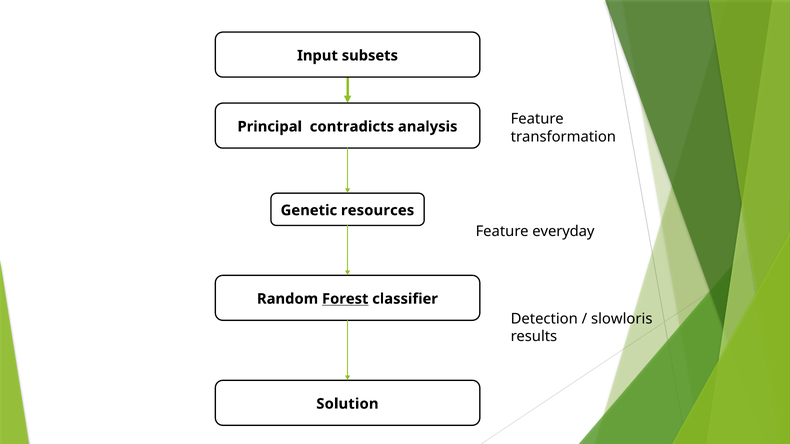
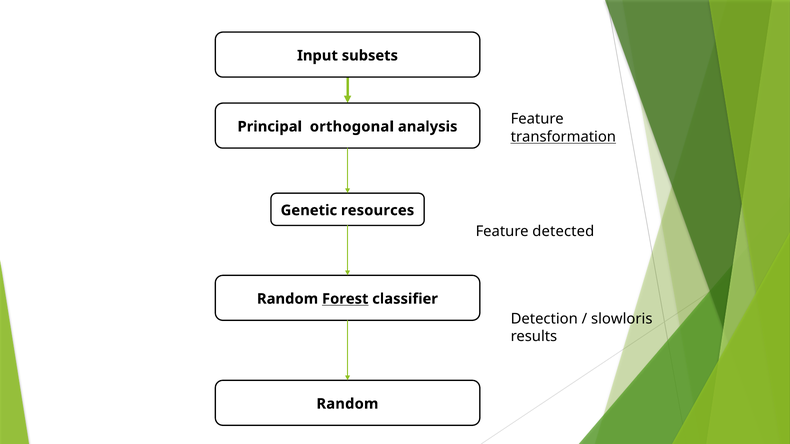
contradicts: contradicts -> orthogonal
transformation underline: none -> present
everyday: everyday -> detected
Solution at (347, 404): Solution -> Random
